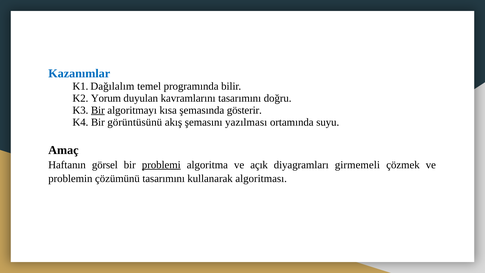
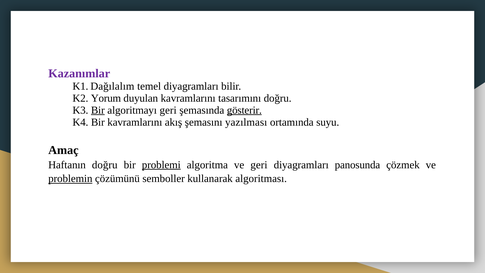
Kazanımlar colour: blue -> purple
temel programında: programında -> diyagramları
algoritmayı kısa: kısa -> geri
gösterir underline: none -> present
Bir görüntüsünü: görüntüsünü -> kavramlarını
Haftanın görsel: görsel -> doğru
ve açık: açık -> geri
girmemeli: girmemeli -> panosunda
problemin underline: none -> present
çözümünü tasarımını: tasarımını -> semboller
